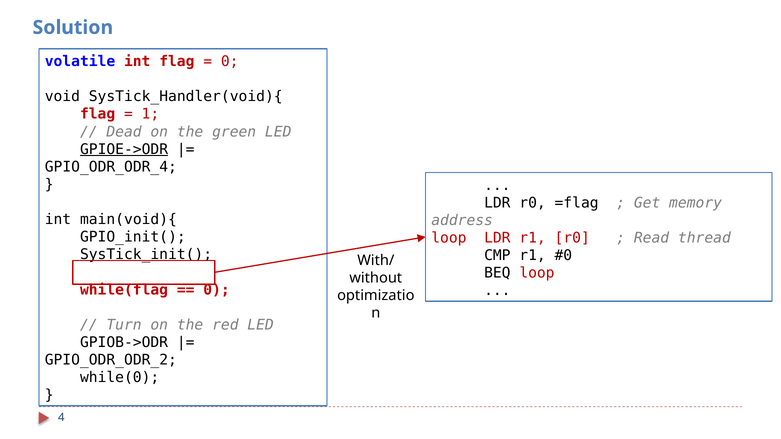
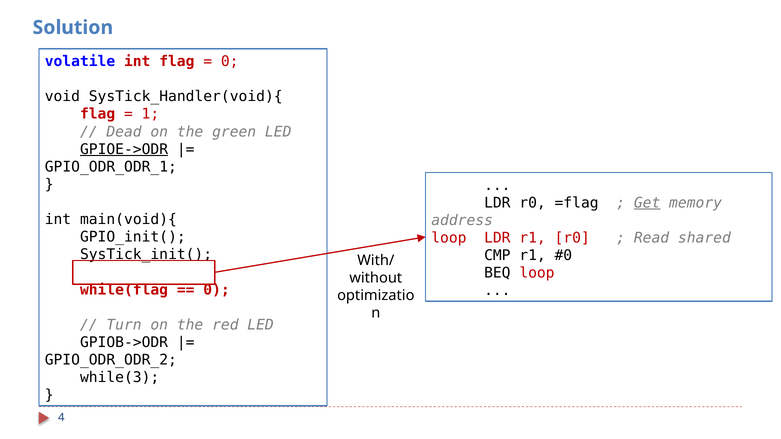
GPIO_ODR_ODR_4: GPIO_ODR_ODR_4 -> GPIO_ODR_ODR_1
Get underline: none -> present
thread: thread -> shared
while(0: while(0 -> while(3
